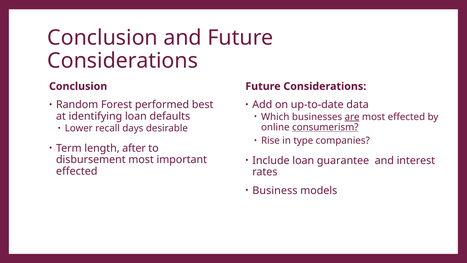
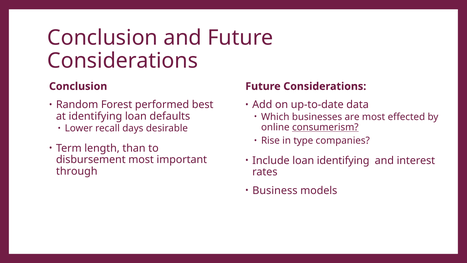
are underline: present -> none
after: after -> than
loan guarantee: guarantee -> identifying
effected at (77, 171): effected -> through
